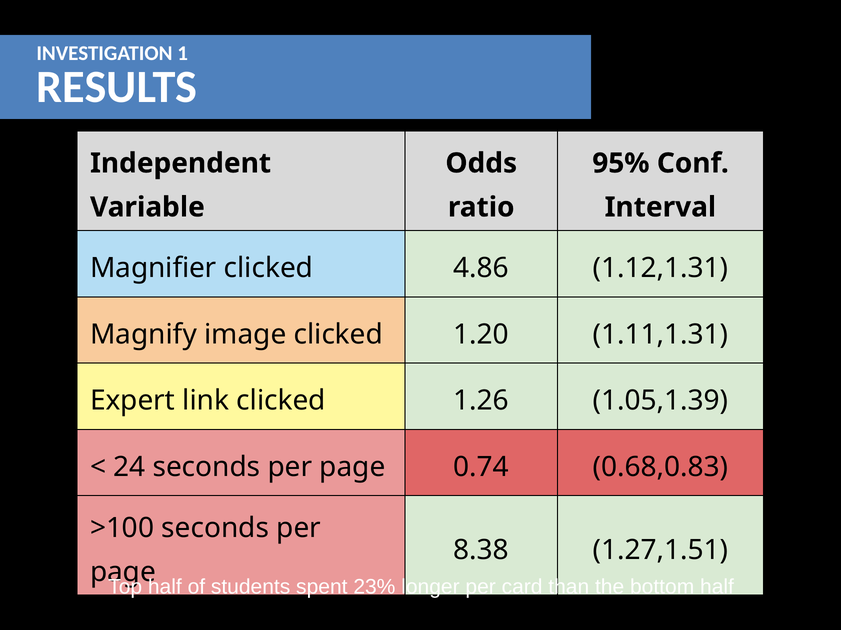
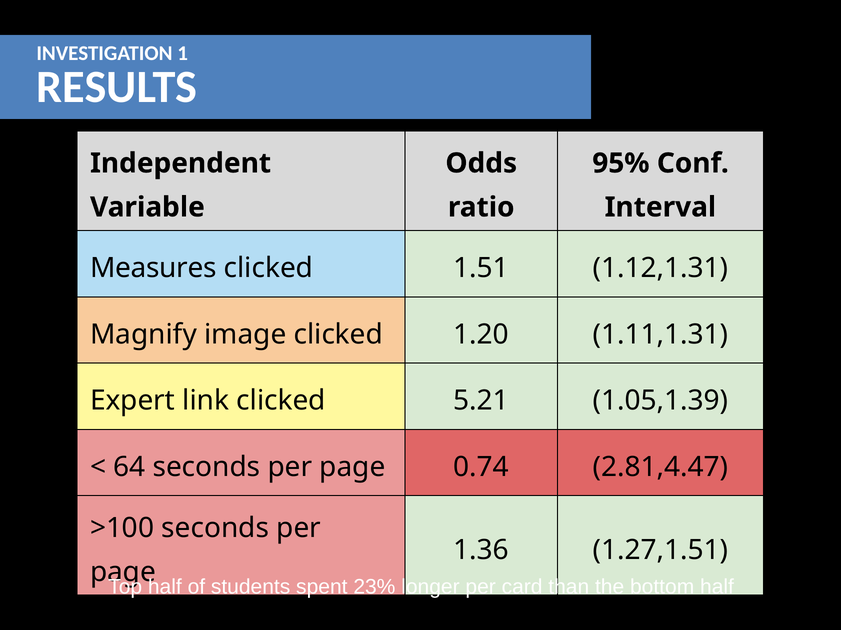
Magnifier: Magnifier -> Measures
4.86: 4.86 -> 1.51
1.26: 1.26 -> 5.21
24: 24 -> 64
0.68,0.83: 0.68,0.83 -> 2.81,4.47
8.38: 8.38 -> 1.36
